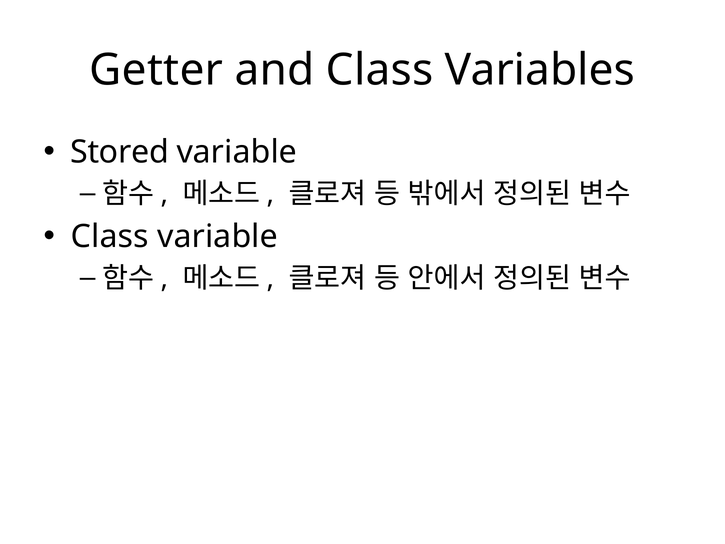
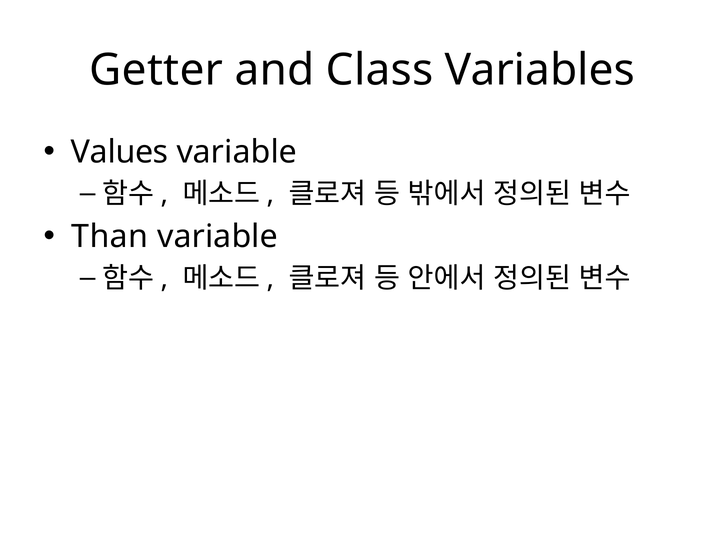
Stored: Stored -> Values
Class at (110, 237): Class -> Than
